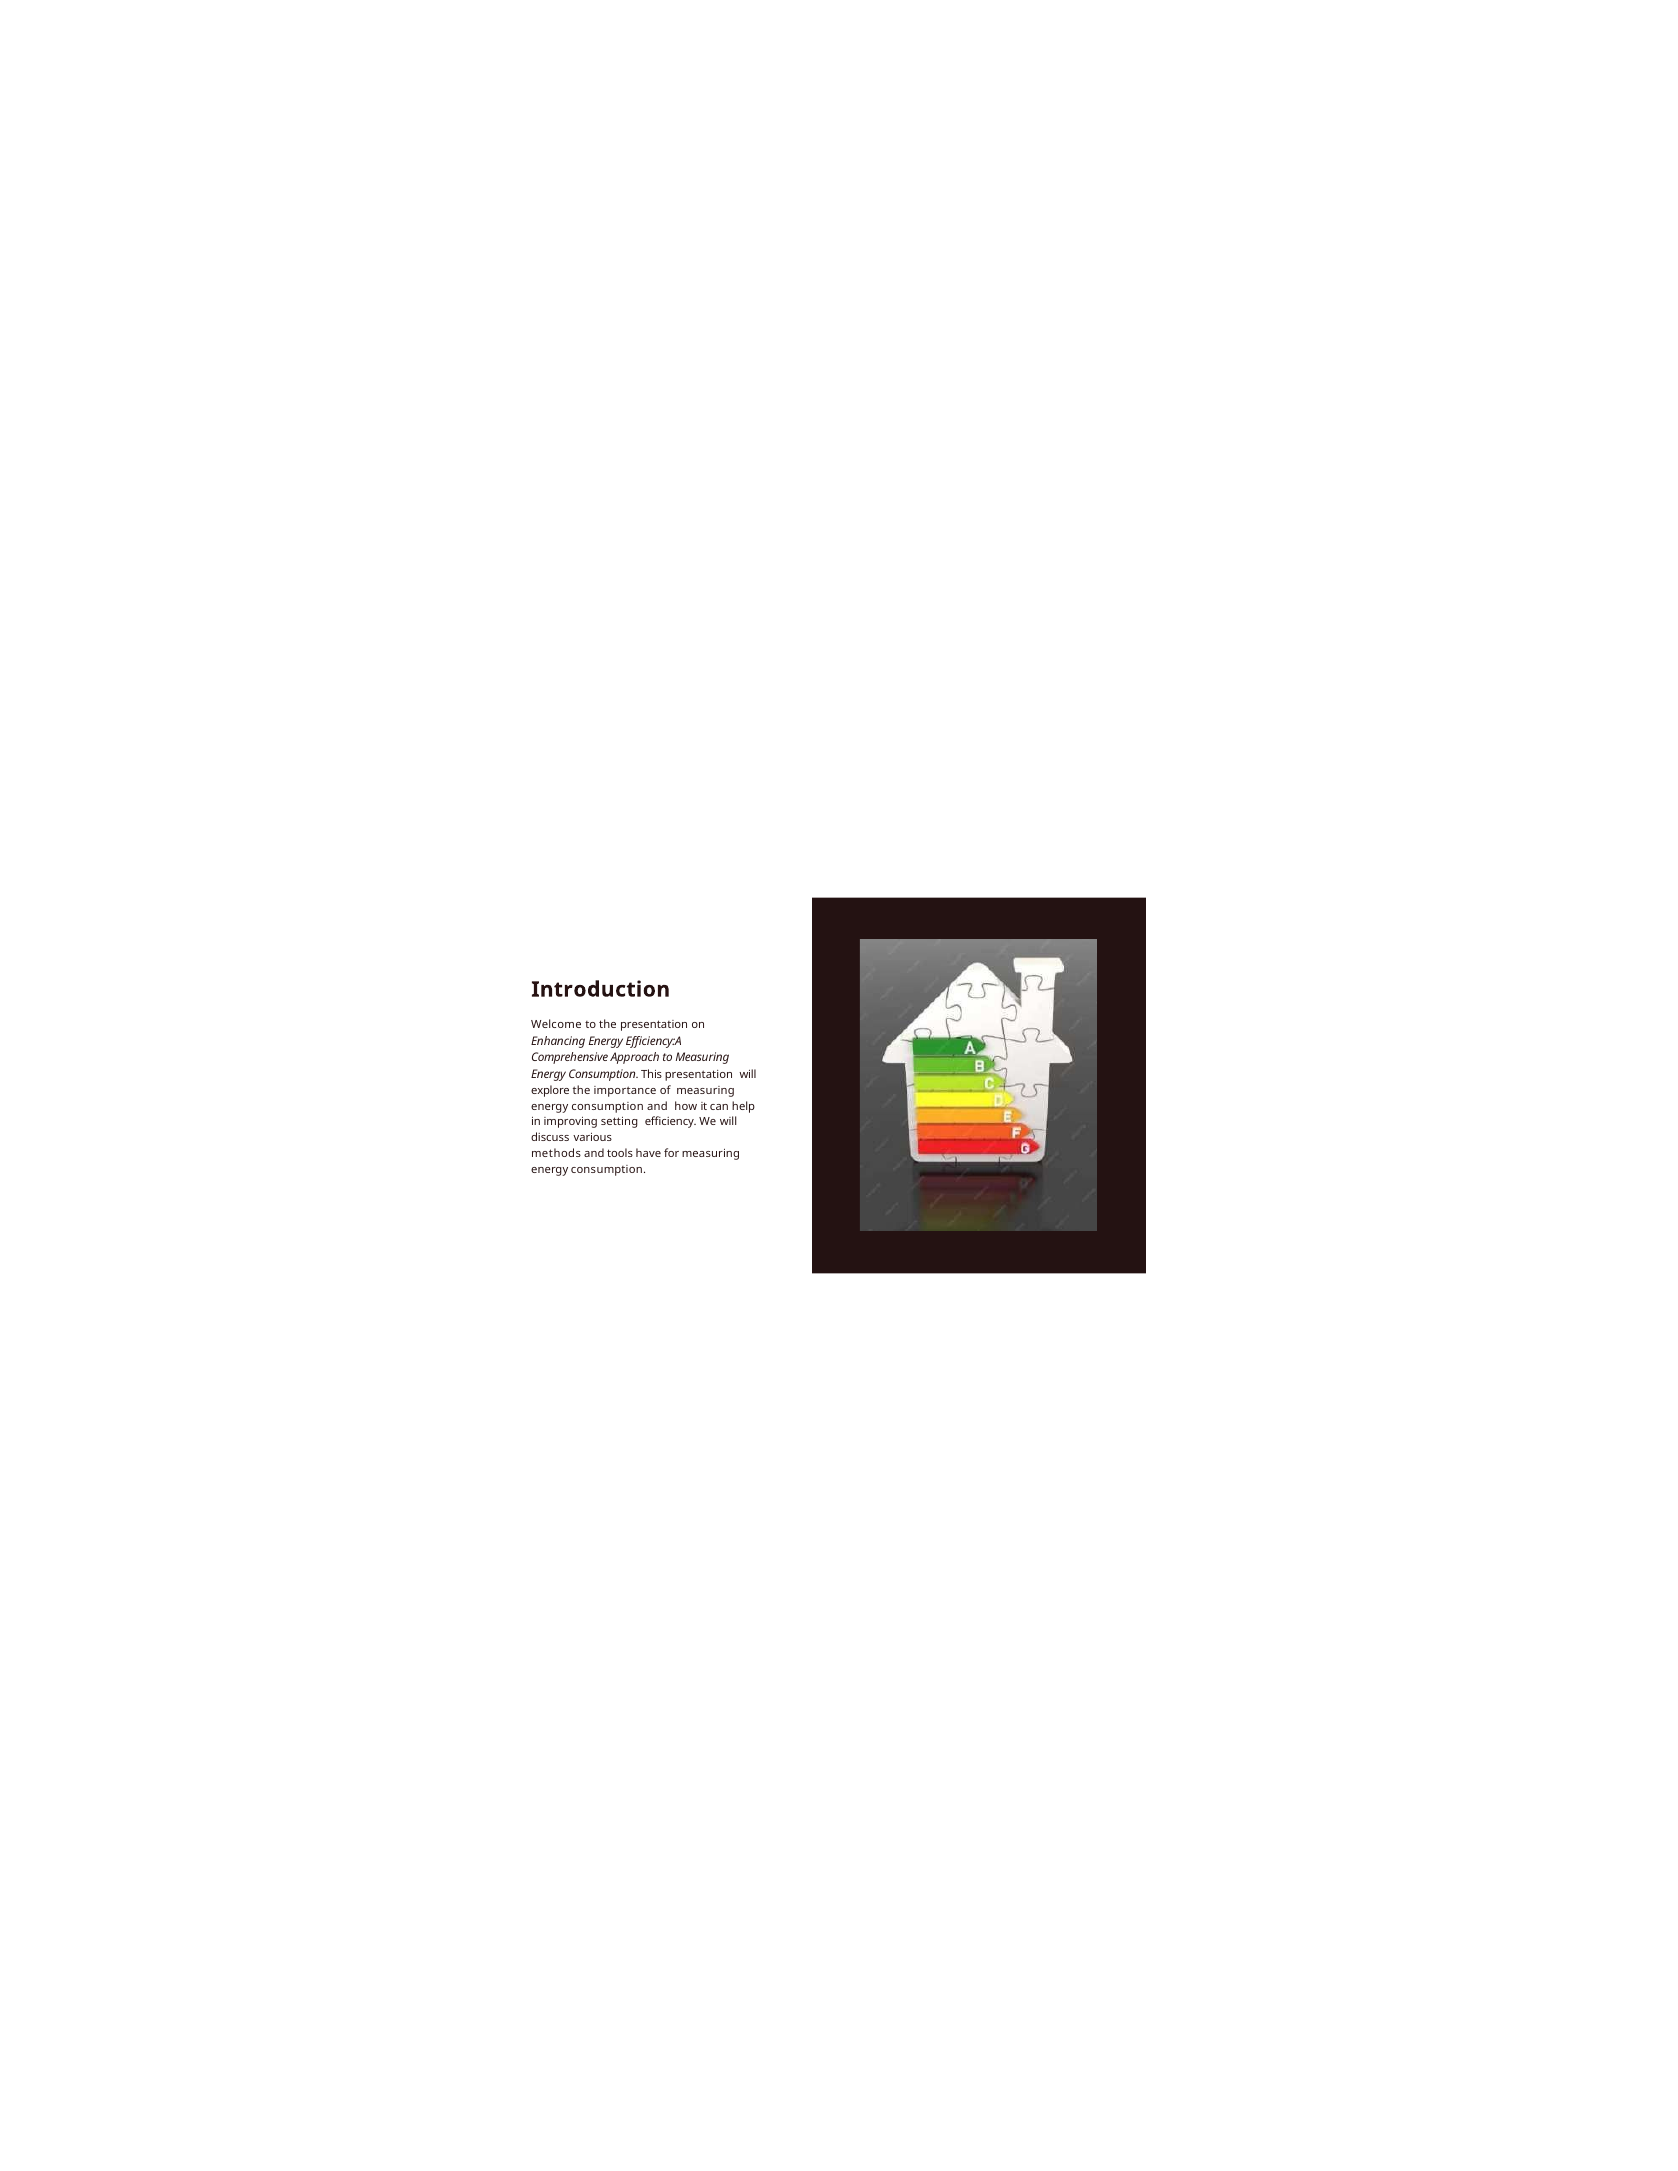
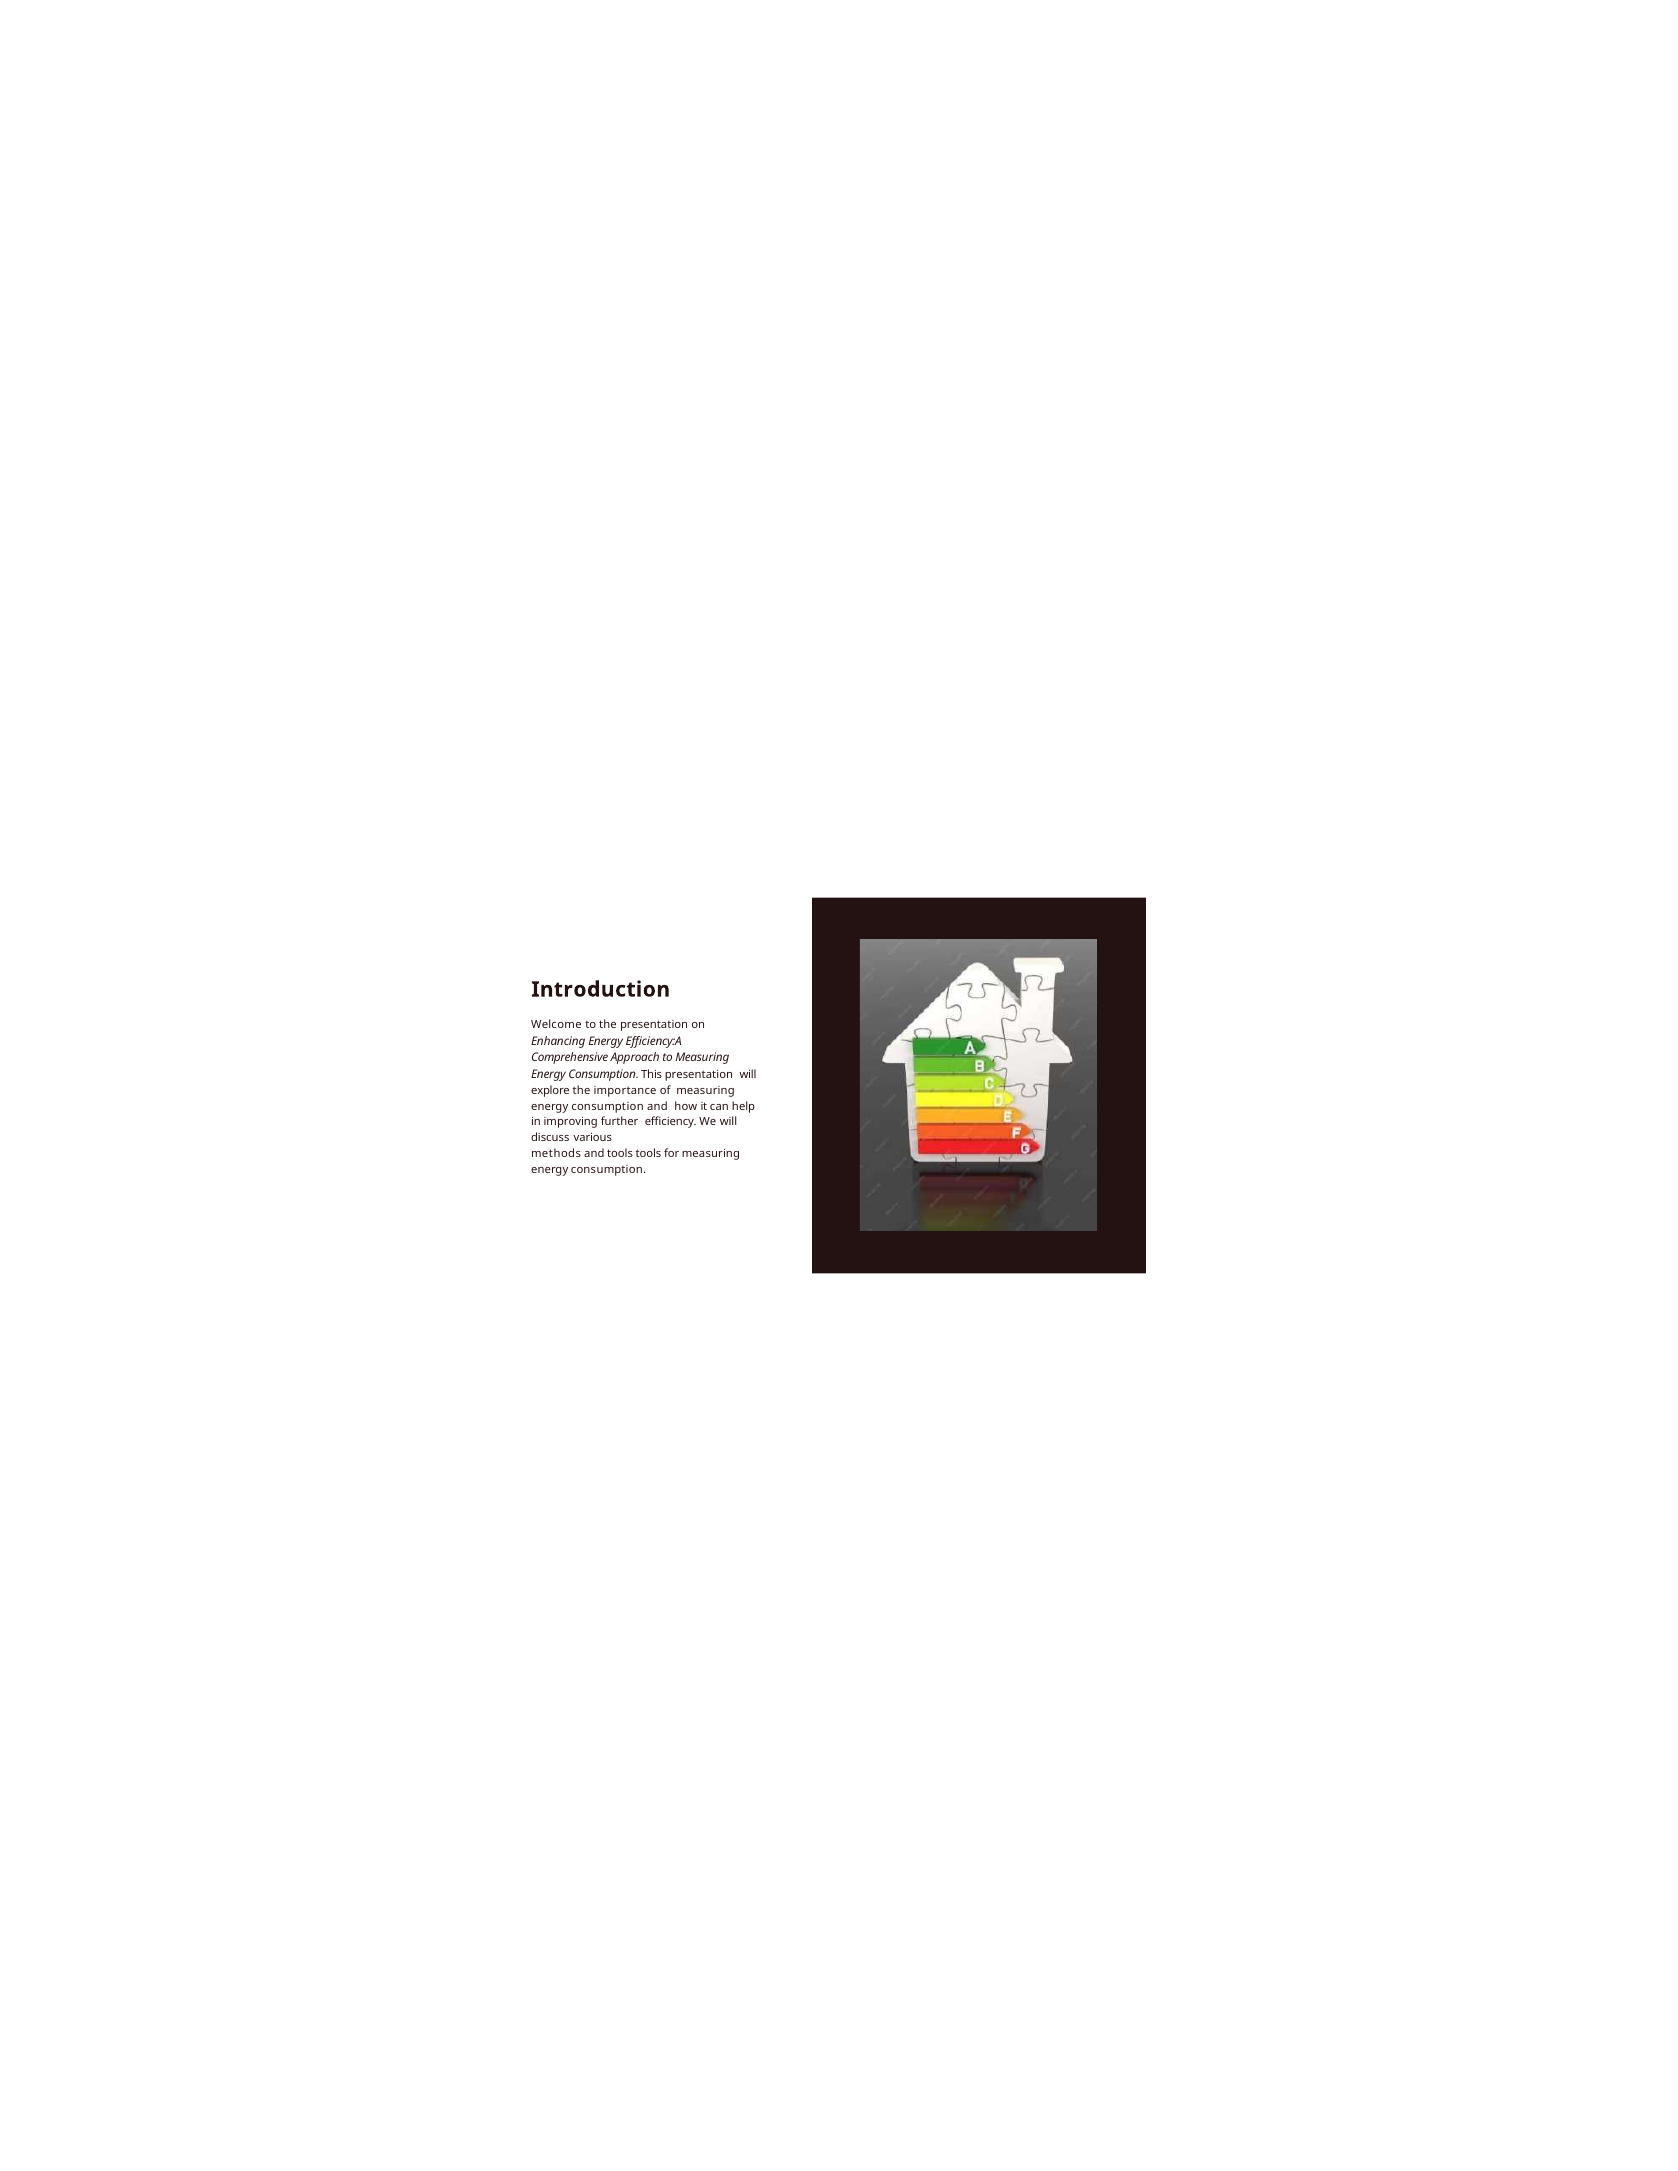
setting: setting -> further
tools have: have -> tools
